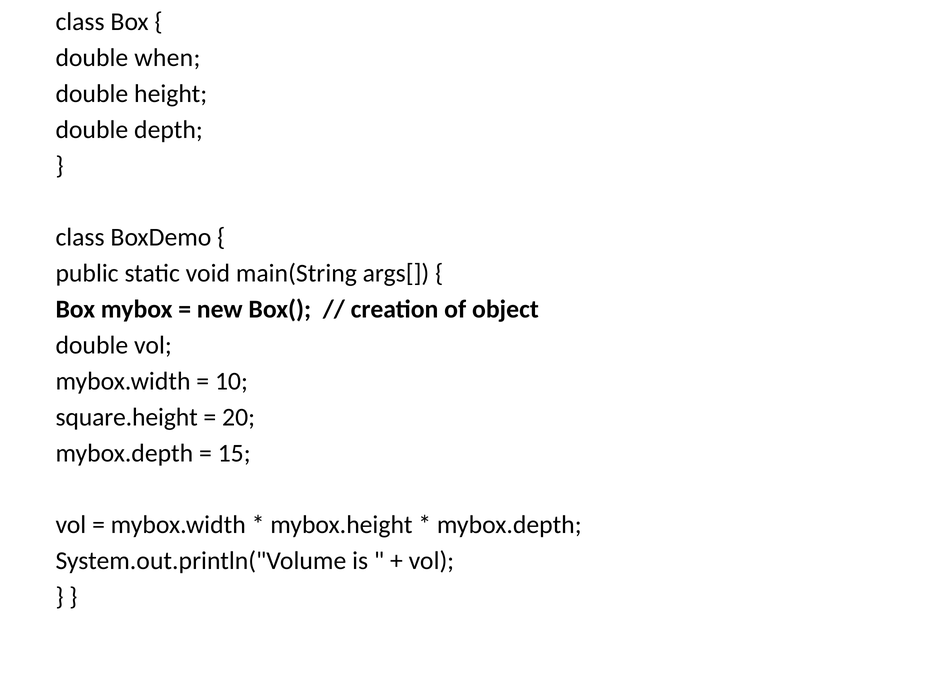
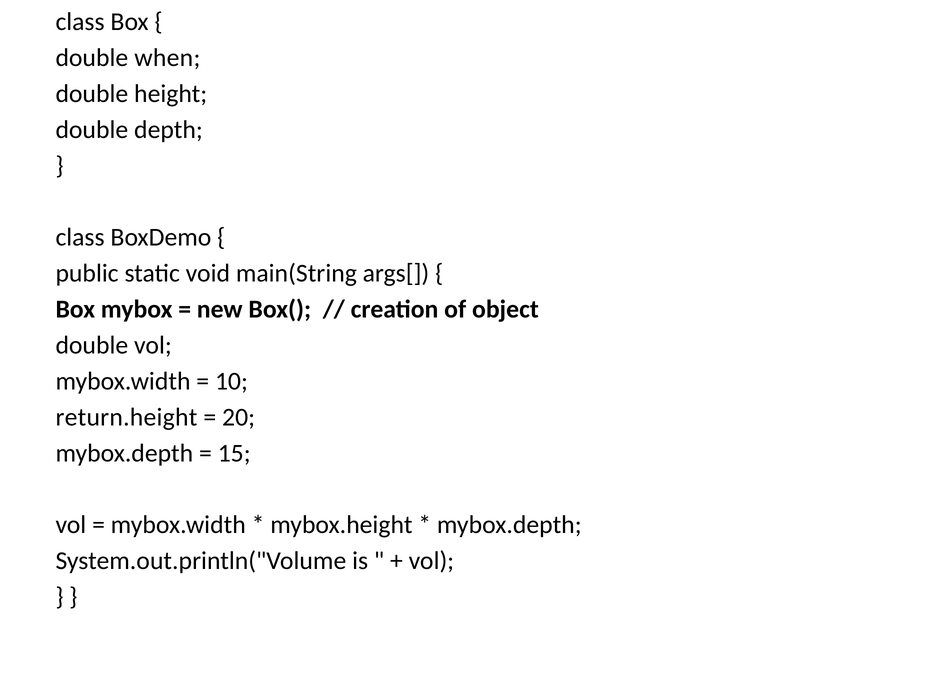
square.height: square.height -> return.height
